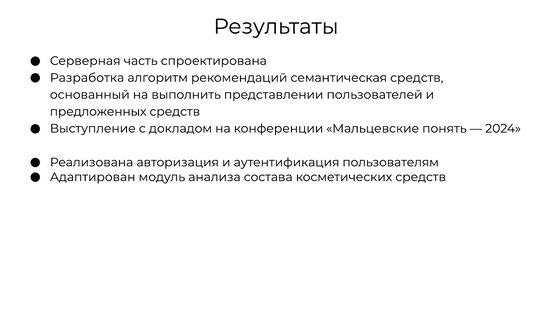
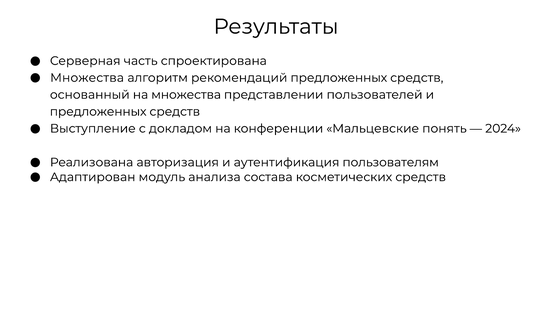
Разработка at (87, 78): Разработка -> Множества
рекомендаций семантическая: семантическая -> предложенных
на выполнить: выполнить -> множества
